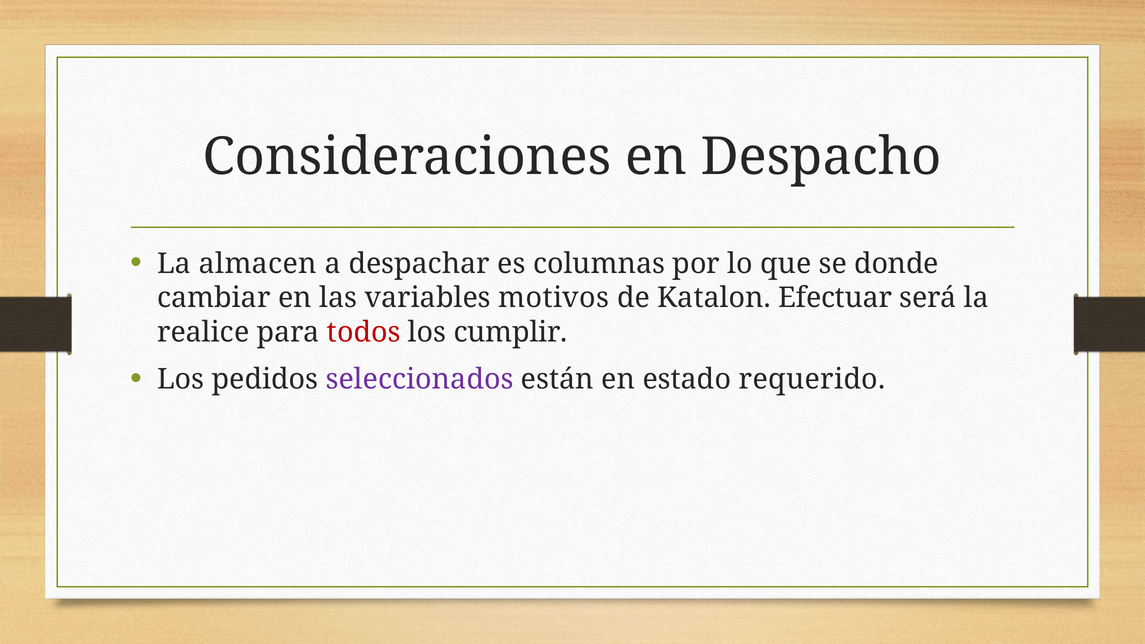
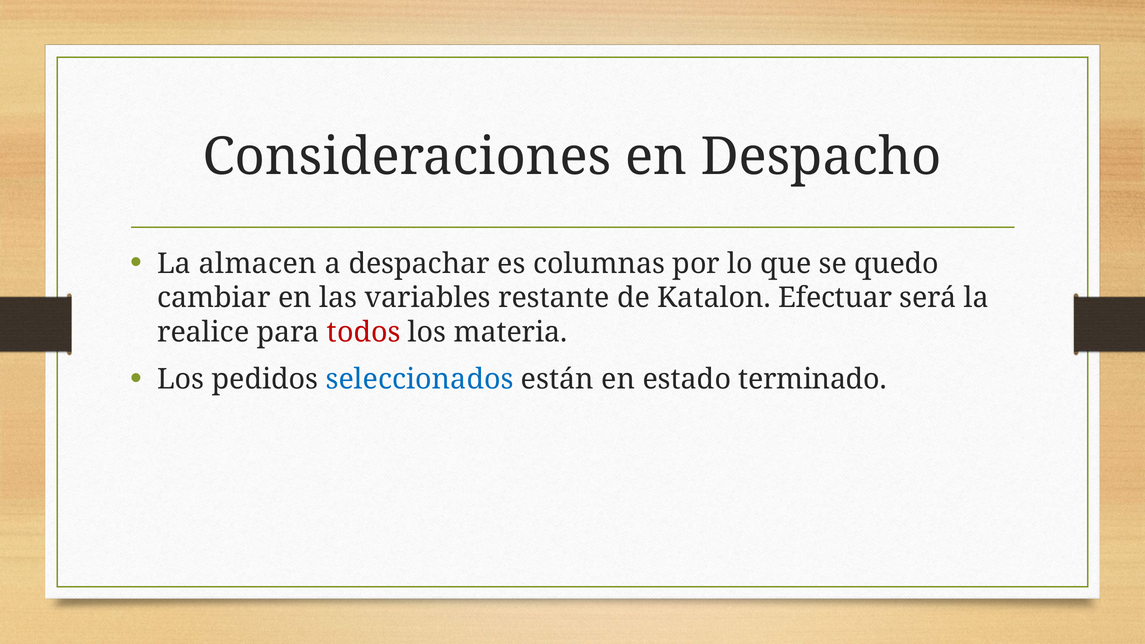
donde: donde -> quedo
motivos: motivos -> restante
cumplir: cumplir -> materia
seleccionados colour: purple -> blue
requerido: requerido -> terminado
